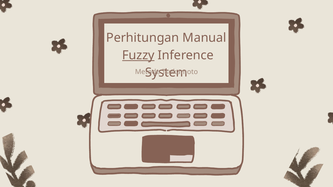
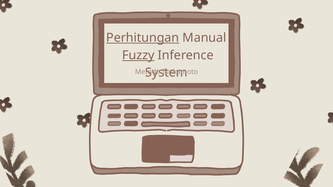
Perhitungan underline: none -> present
